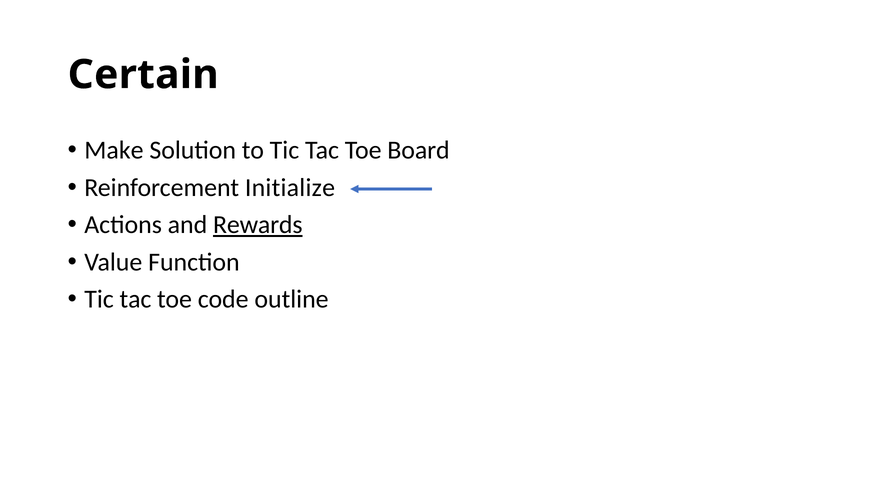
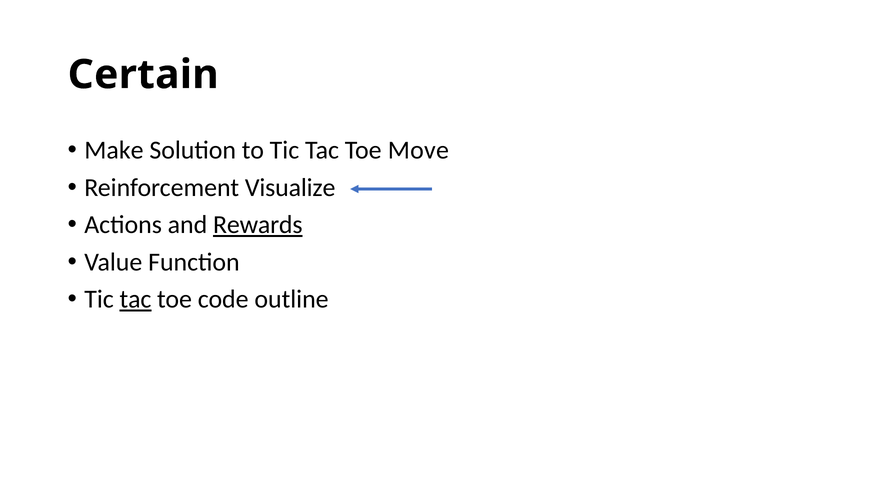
Board: Board -> Move
Initialize: Initialize -> Visualize
tac at (136, 299) underline: none -> present
